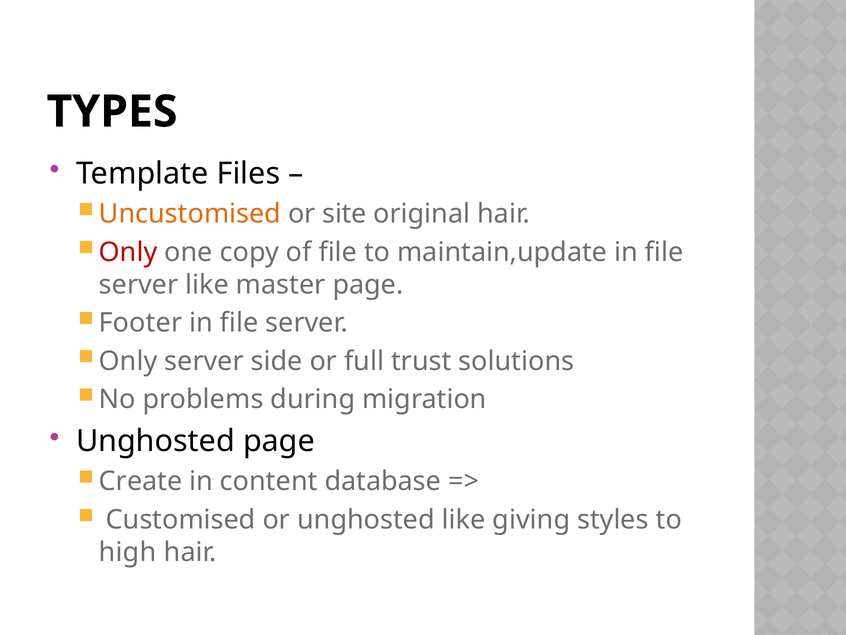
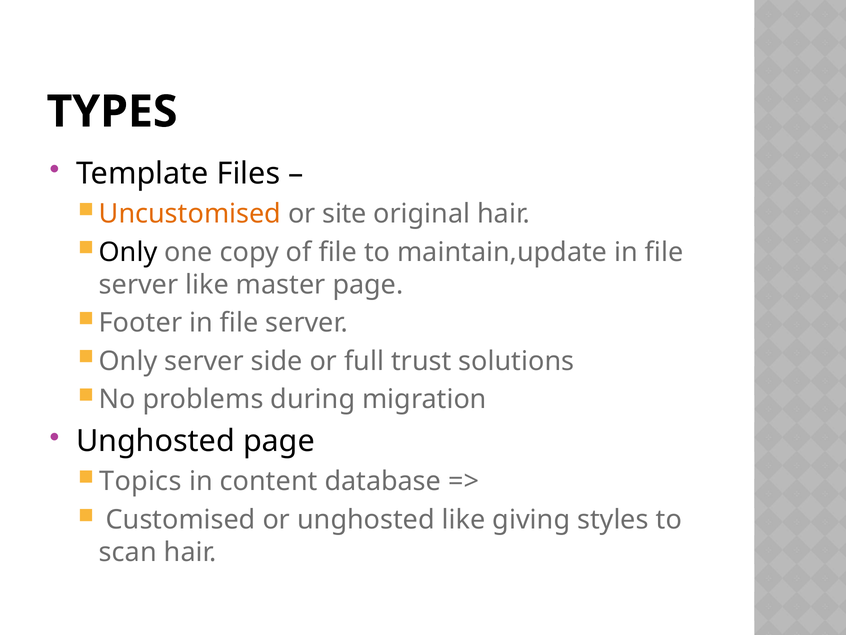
Only at (128, 252) colour: red -> black
Create: Create -> Topics
high: high -> scan
